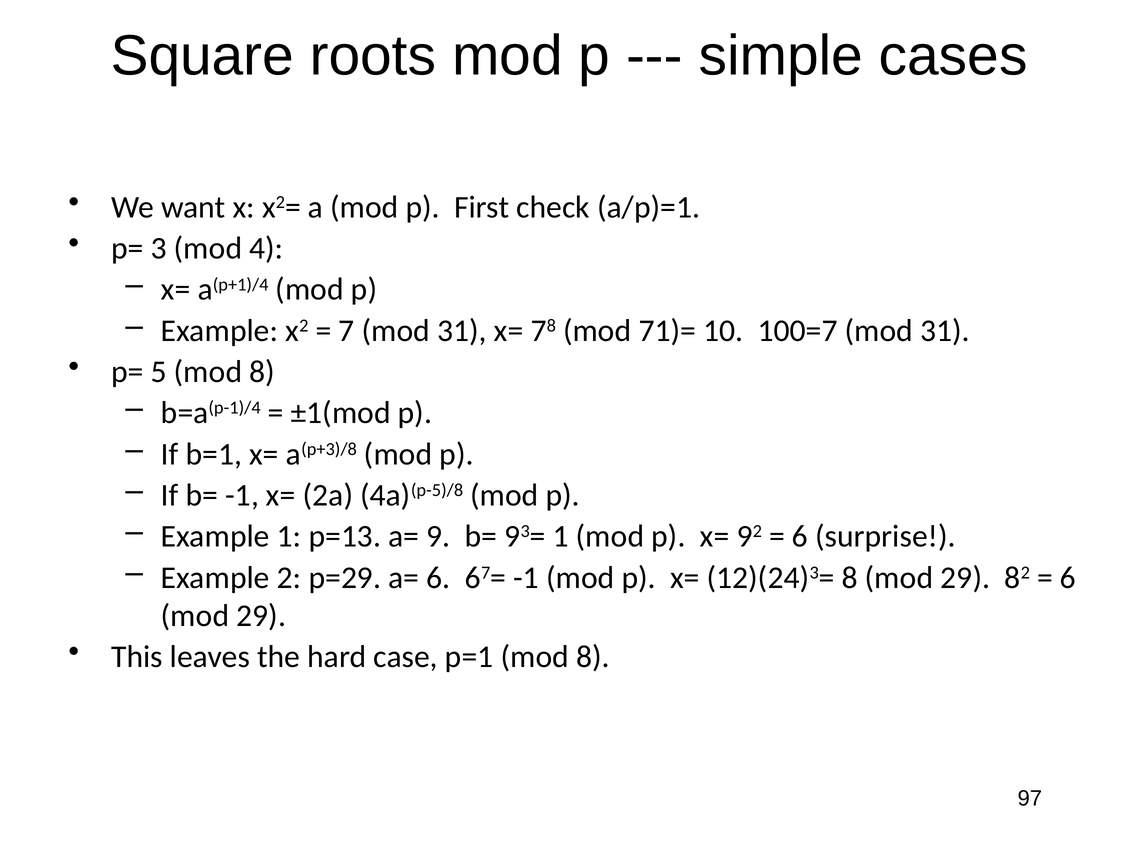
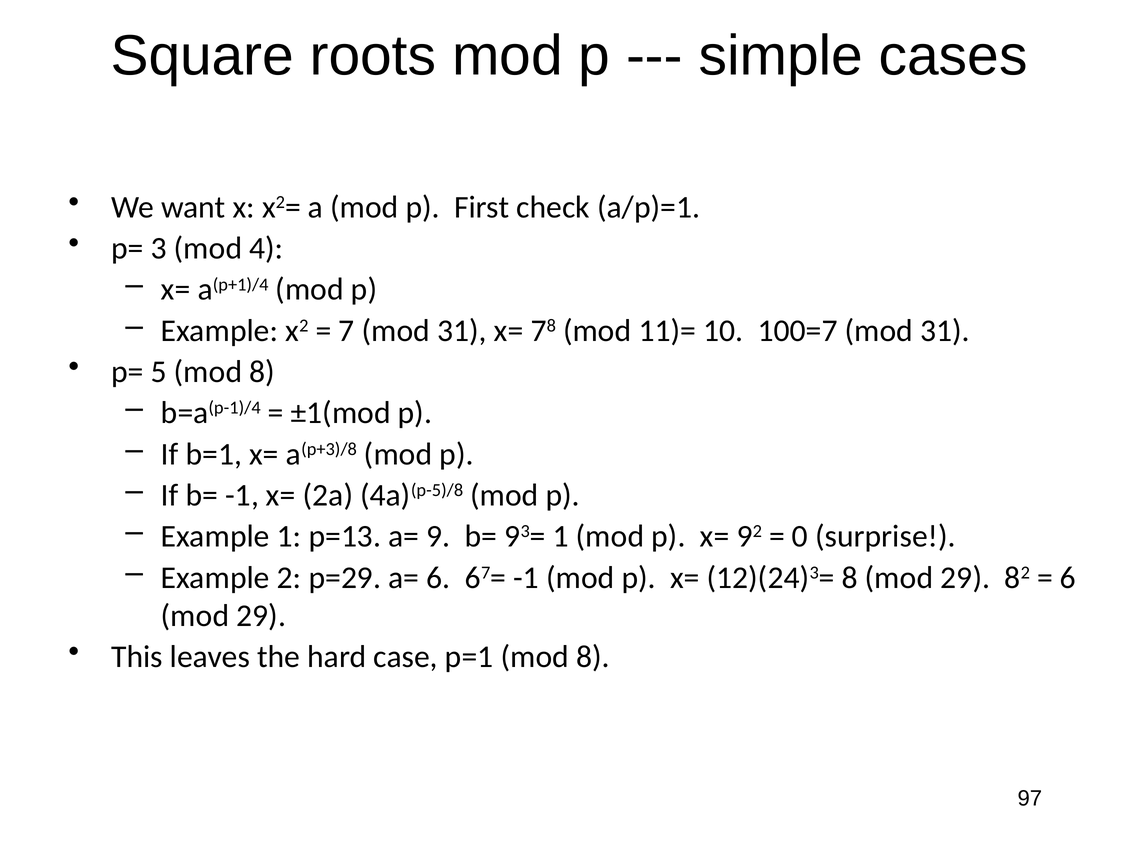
71)=: 71)= -> 11)=
6 at (800, 537): 6 -> 0
